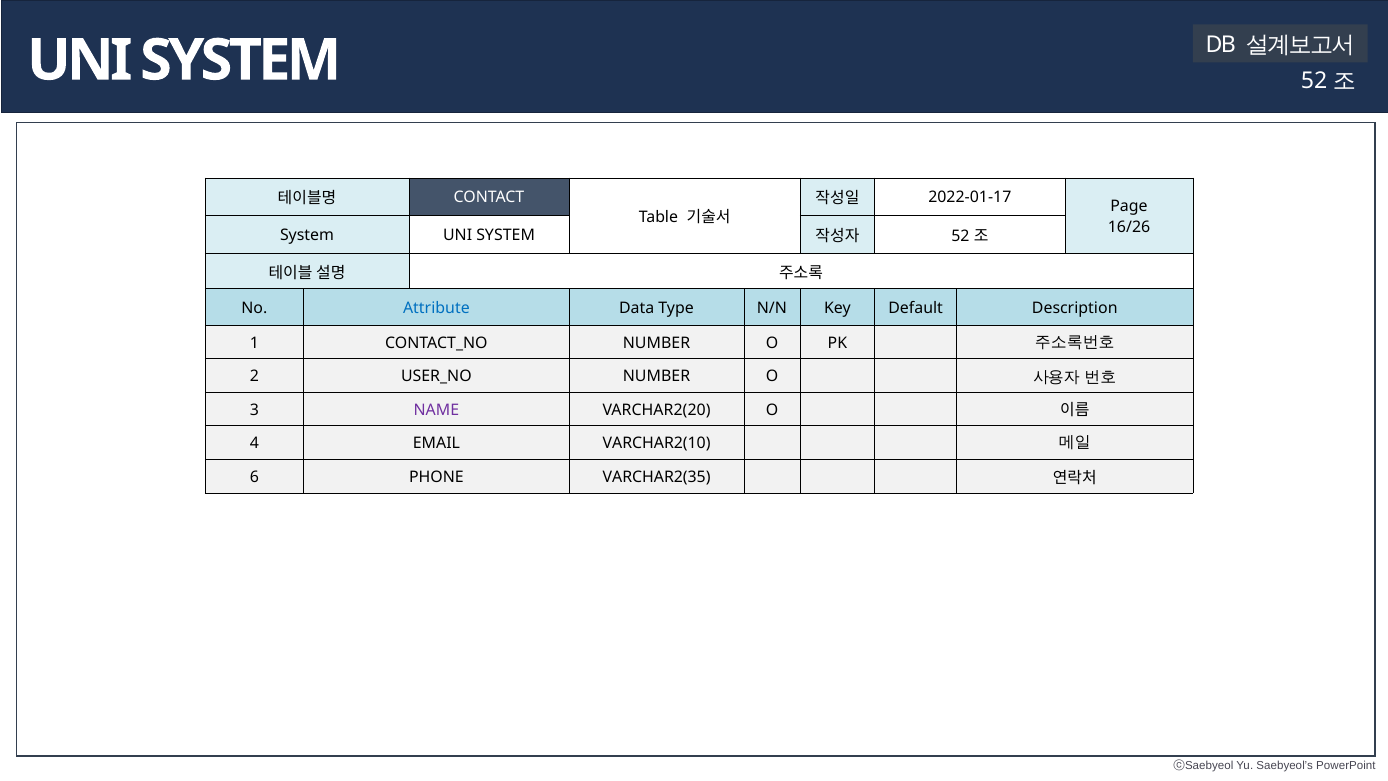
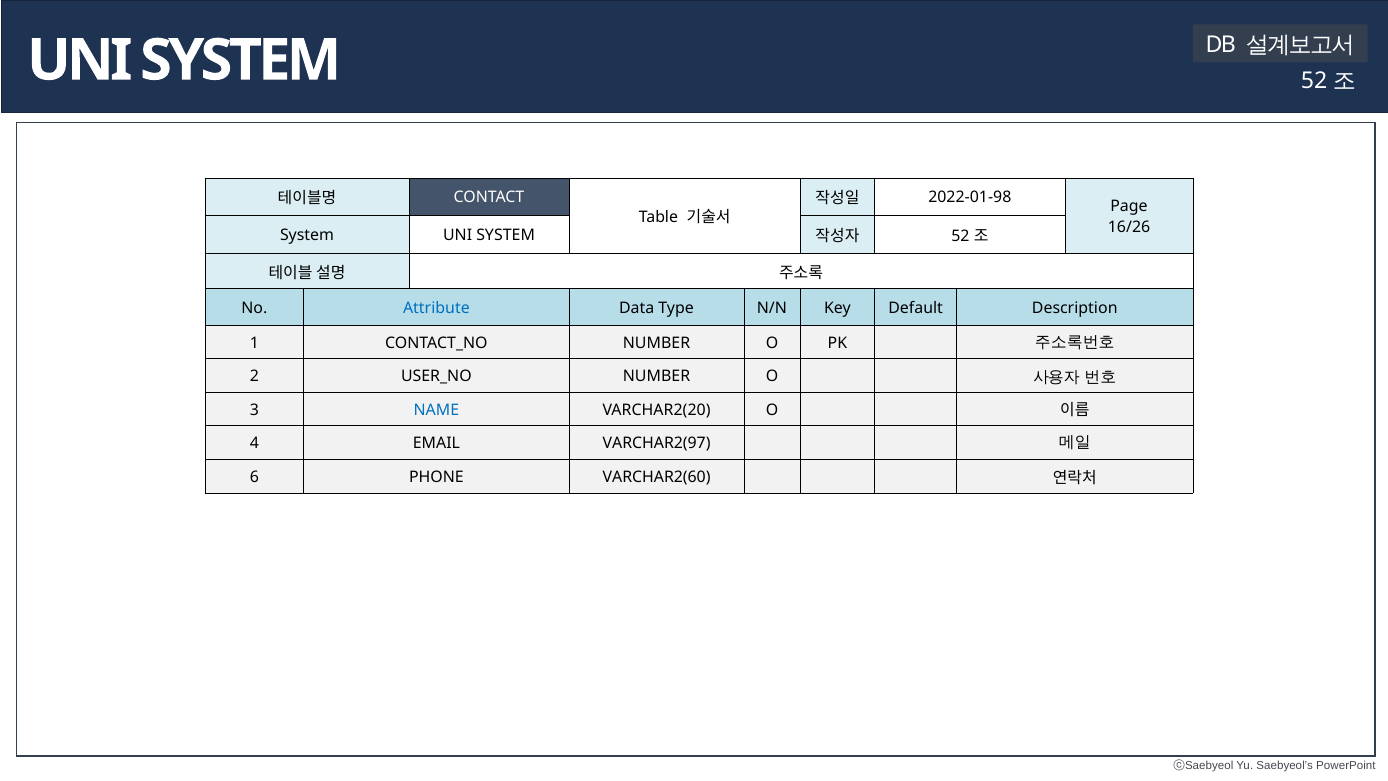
2022-01-17: 2022-01-17 -> 2022-01-98
NAME colour: purple -> blue
VARCHAR2(10: VARCHAR2(10 -> VARCHAR2(97
VARCHAR2(35: VARCHAR2(35 -> VARCHAR2(60
